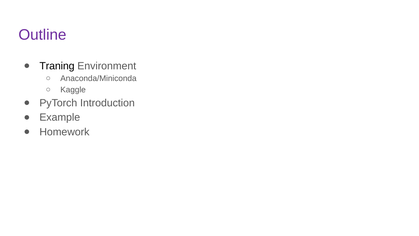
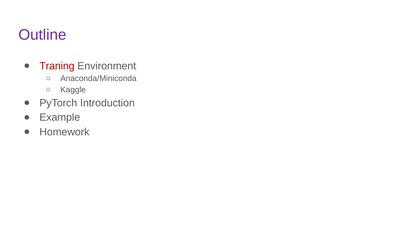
Traning colour: black -> red
